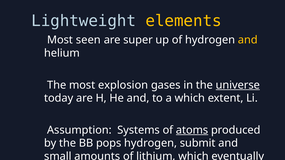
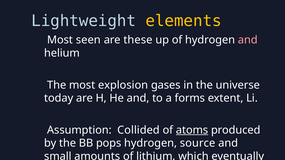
super: super -> these
and at (248, 40) colour: yellow -> pink
universe underline: present -> none
a which: which -> forms
Systems: Systems -> Collided
submit: submit -> source
